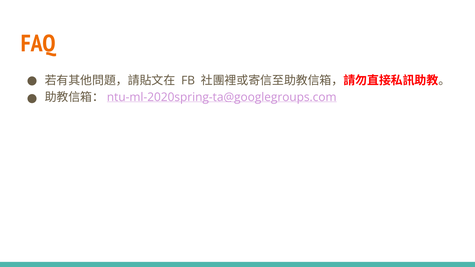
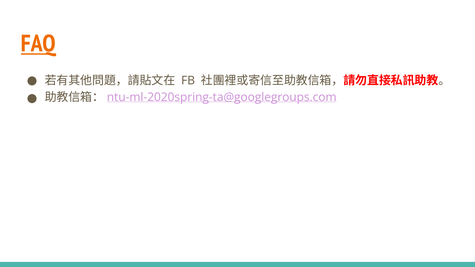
FAQ underline: none -> present
